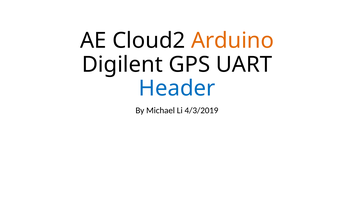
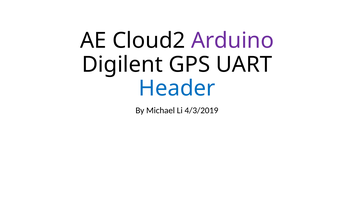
Arduino colour: orange -> purple
